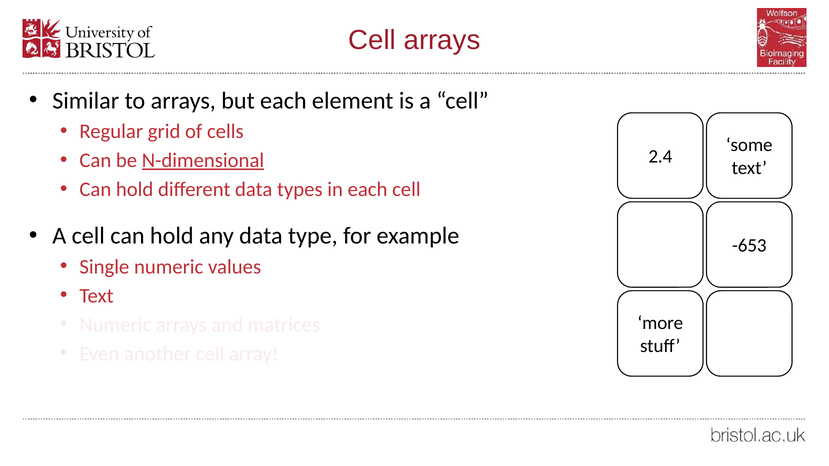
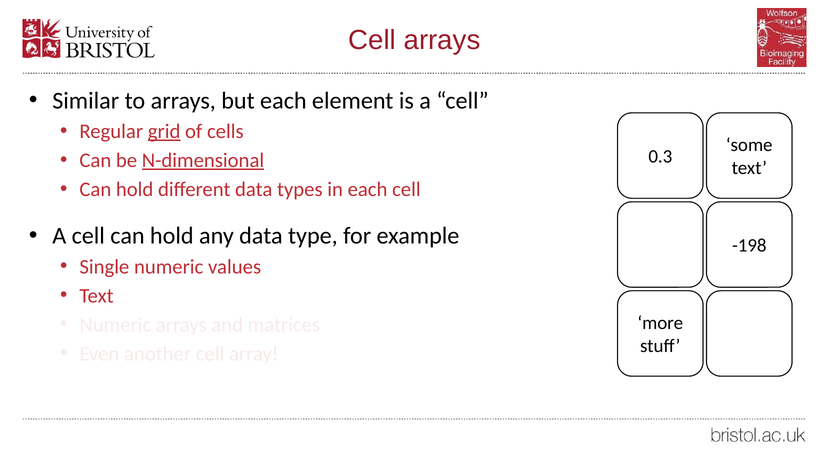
grid underline: none -> present
2.4: 2.4 -> 0.3
-653: -653 -> -198
